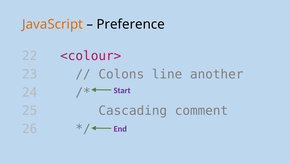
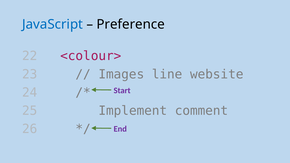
JavaScript colour: orange -> blue
Colons: Colons -> Images
another: another -> website
Cascading: Cascading -> Implement
